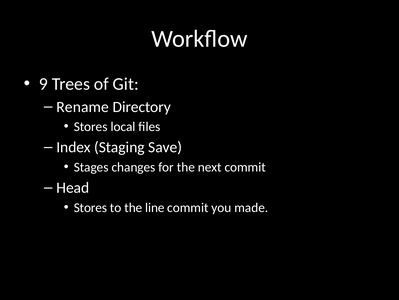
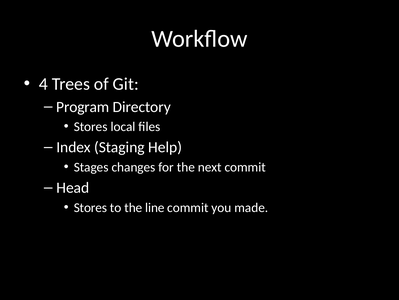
9: 9 -> 4
Rename: Rename -> Program
Save: Save -> Help
